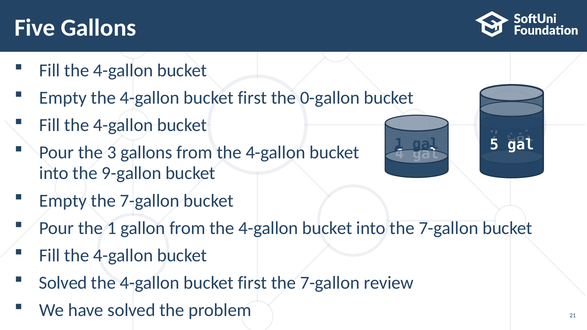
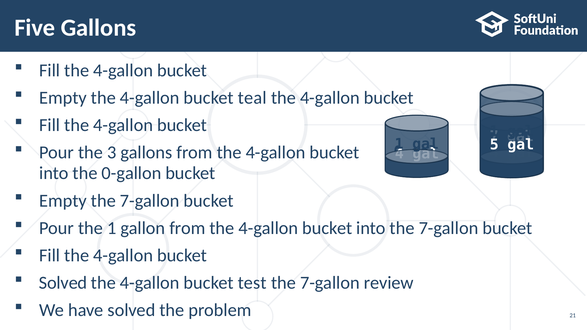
first at (252, 98): first -> teal
0-gallon at (330, 98): 0-gallon -> 4-gallon
9-gallon: 9-gallon -> 0-gallon
first at (252, 283): first -> test
